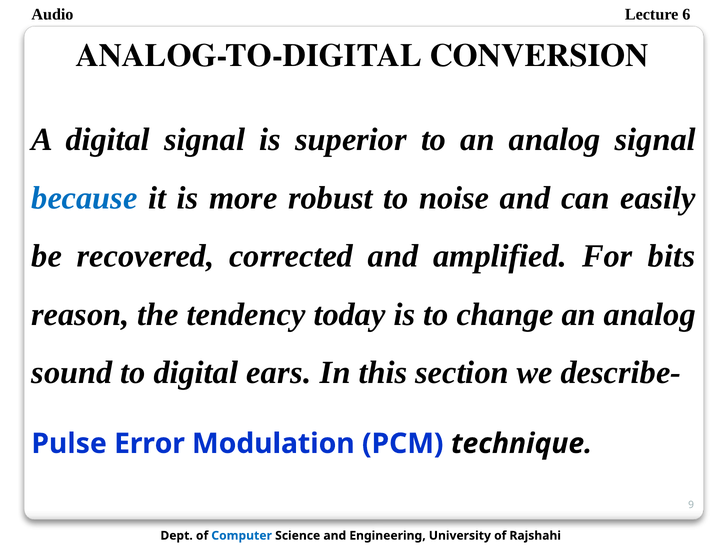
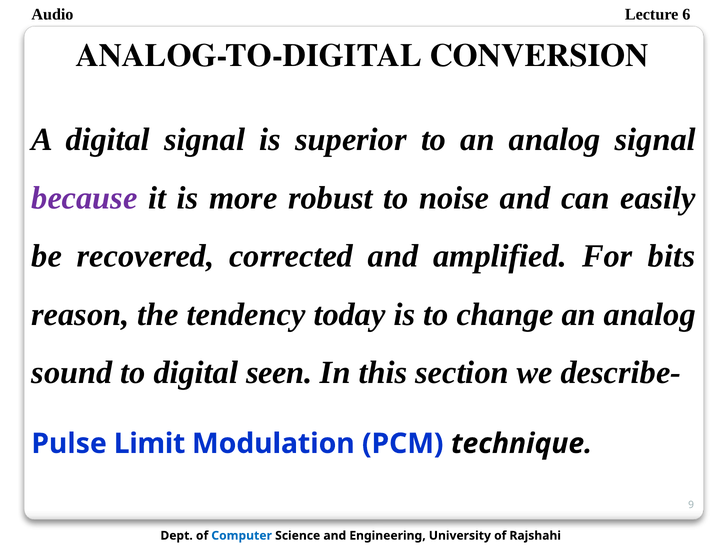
because colour: blue -> purple
ears: ears -> seen
Error: Error -> Limit
